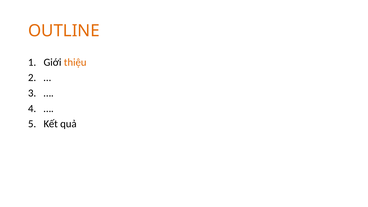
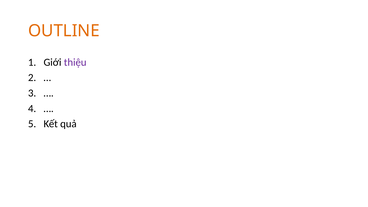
thiệu colour: orange -> purple
